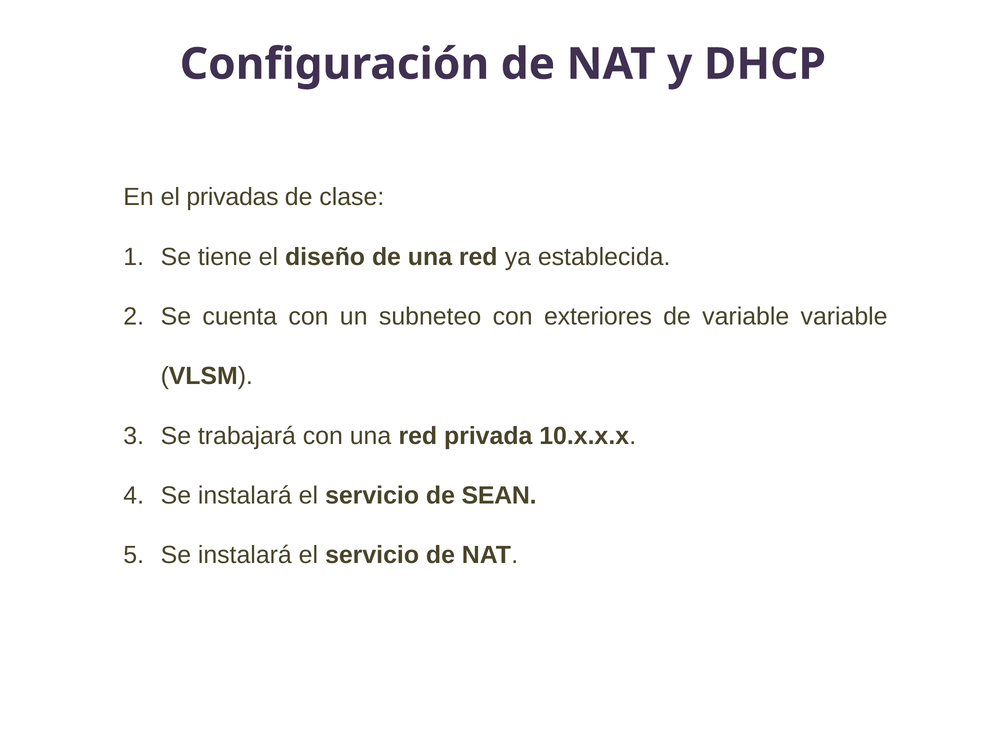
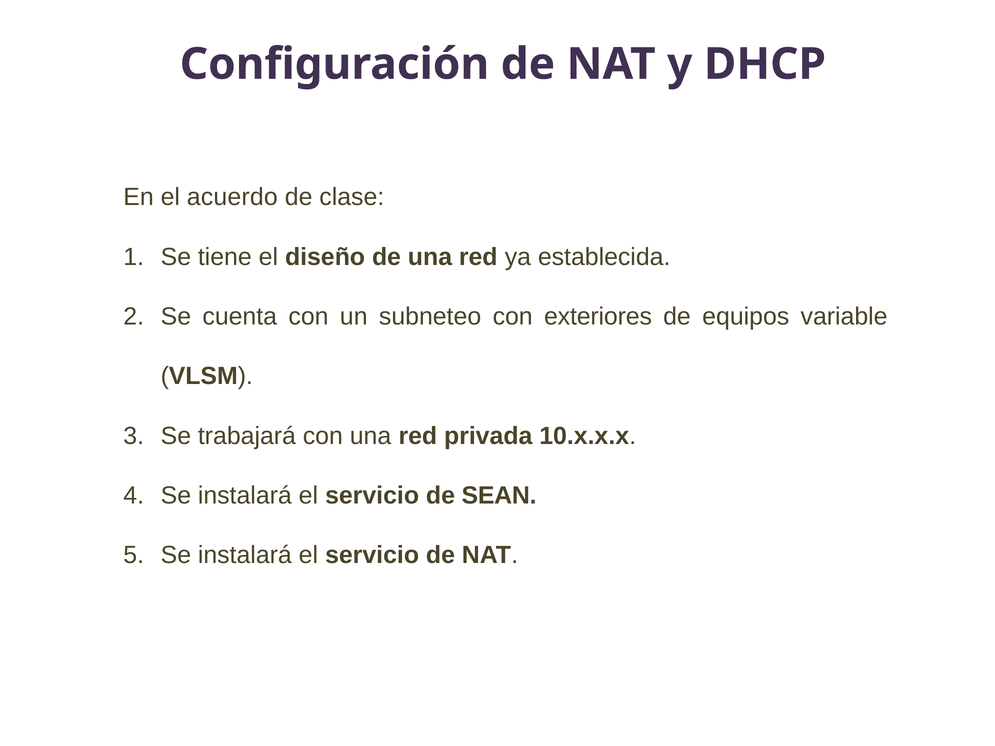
privadas: privadas -> acuerdo
de variable: variable -> equipos
